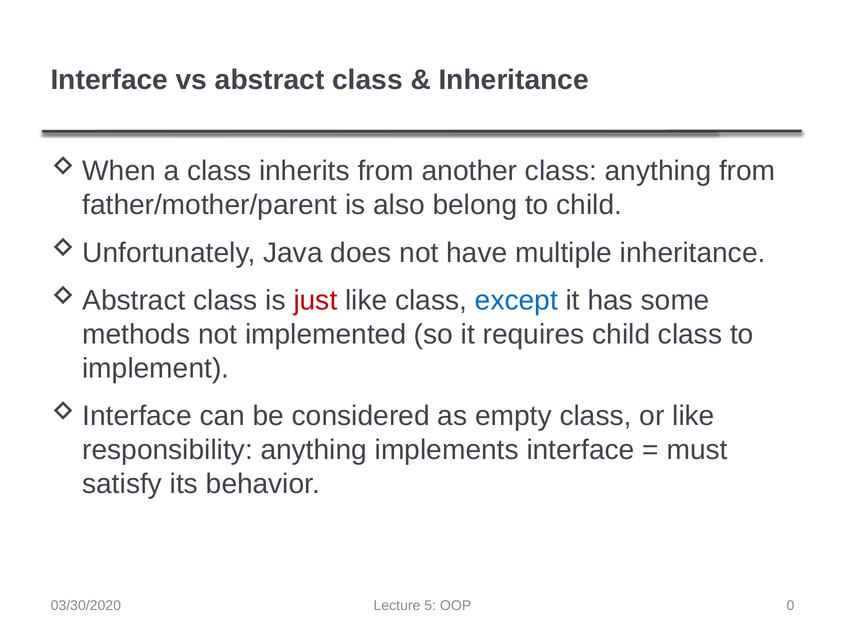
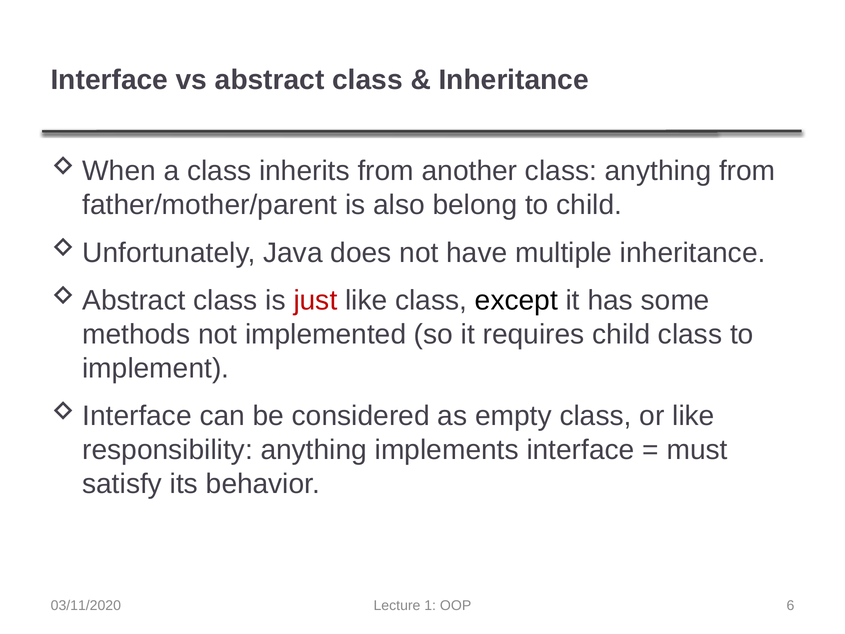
except colour: blue -> black
03/30/2020: 03/30/2020 -> 03/11/2020
5: 5 -> 1
0: 0 -> 6
